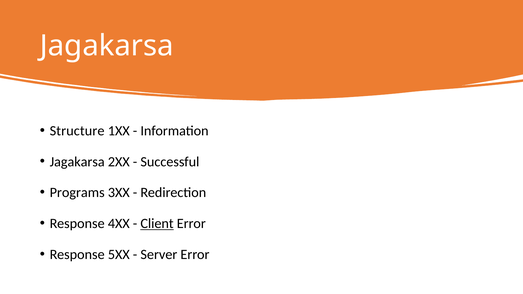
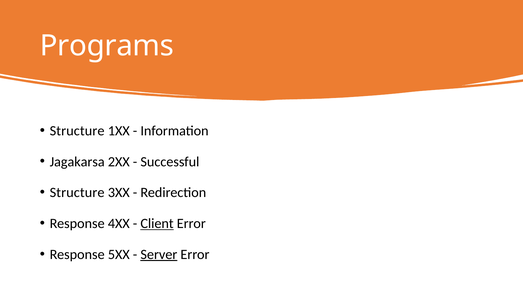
Jagakarsa at (107, 46): Jagakarsa -> Programs
Programs at (77, 193): Programs -> Structure
Server underline: none -> present
